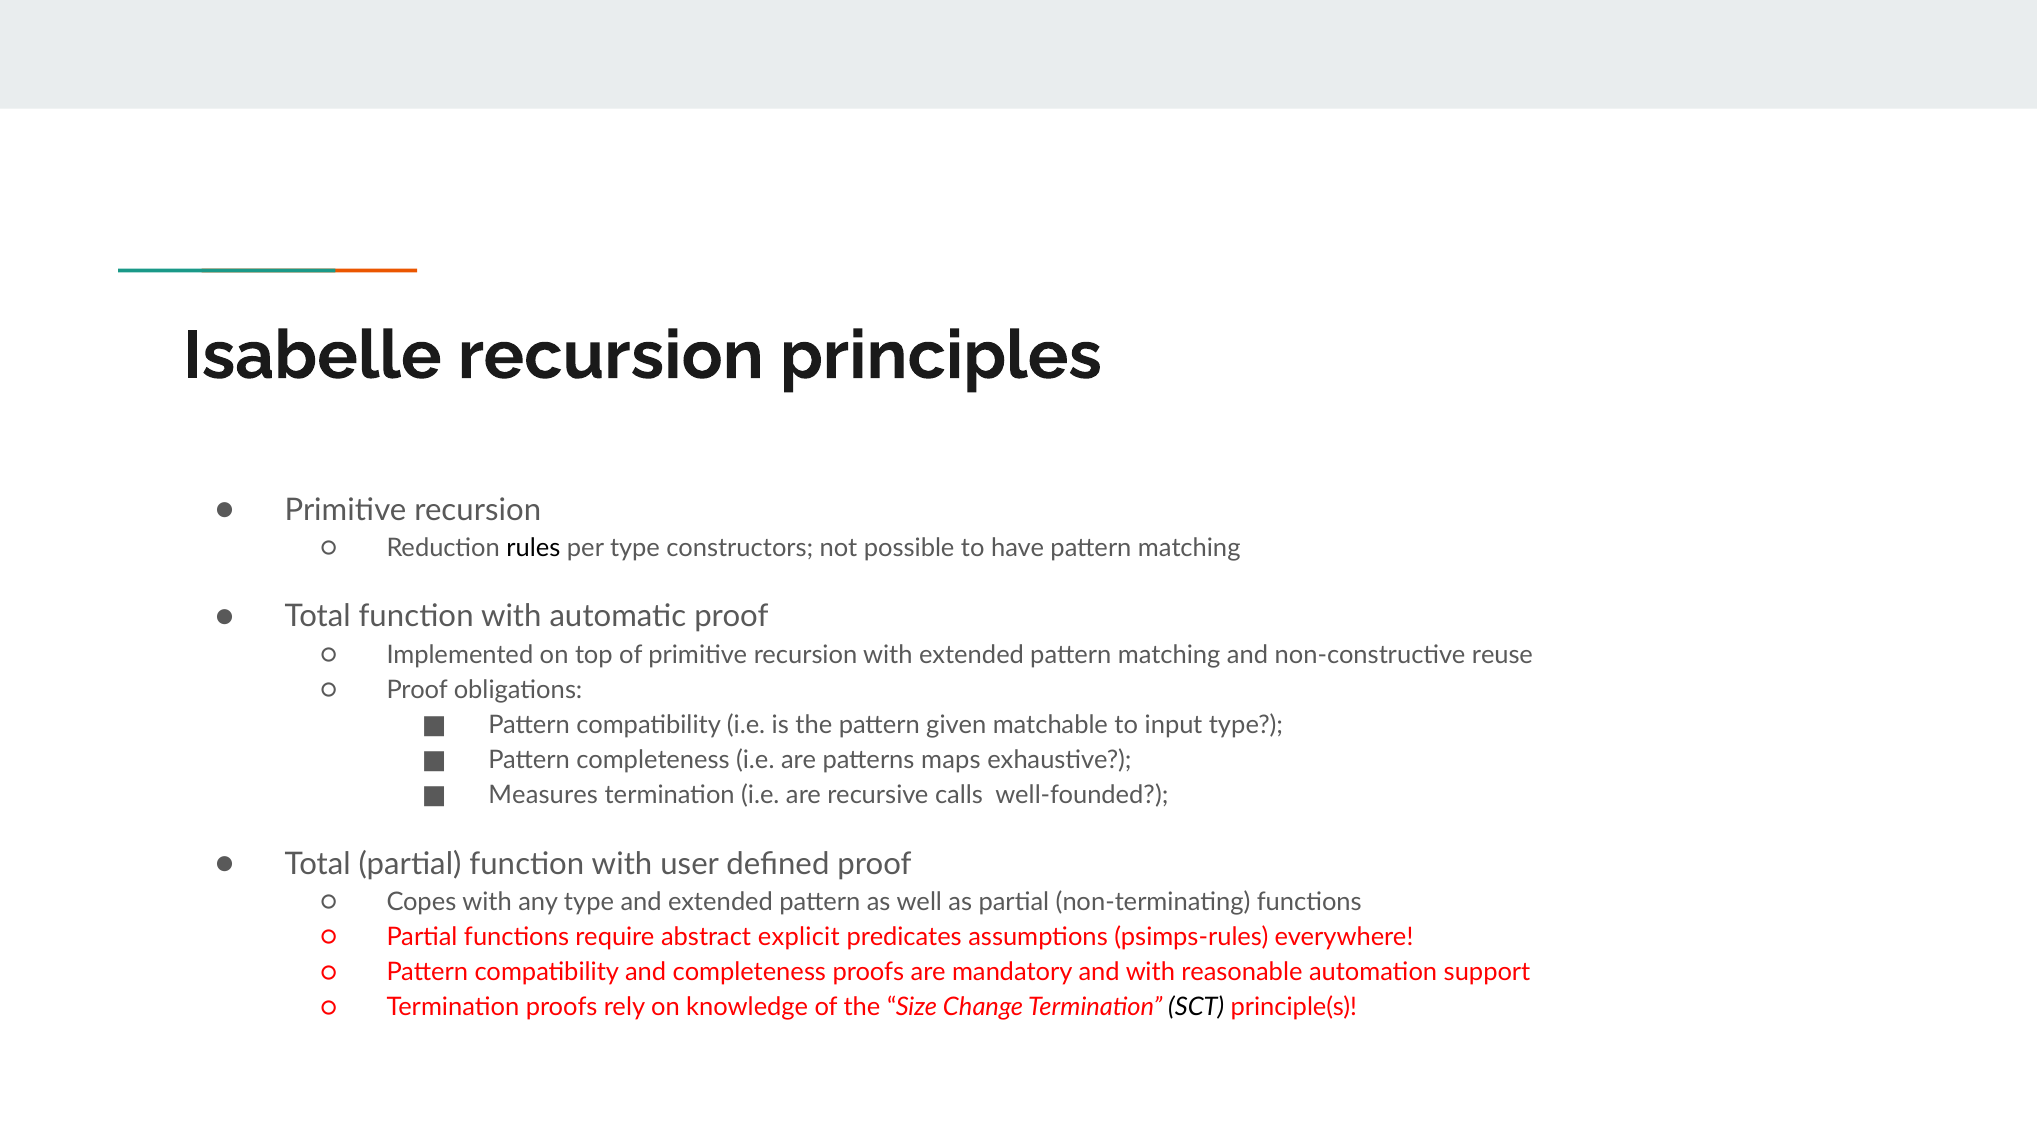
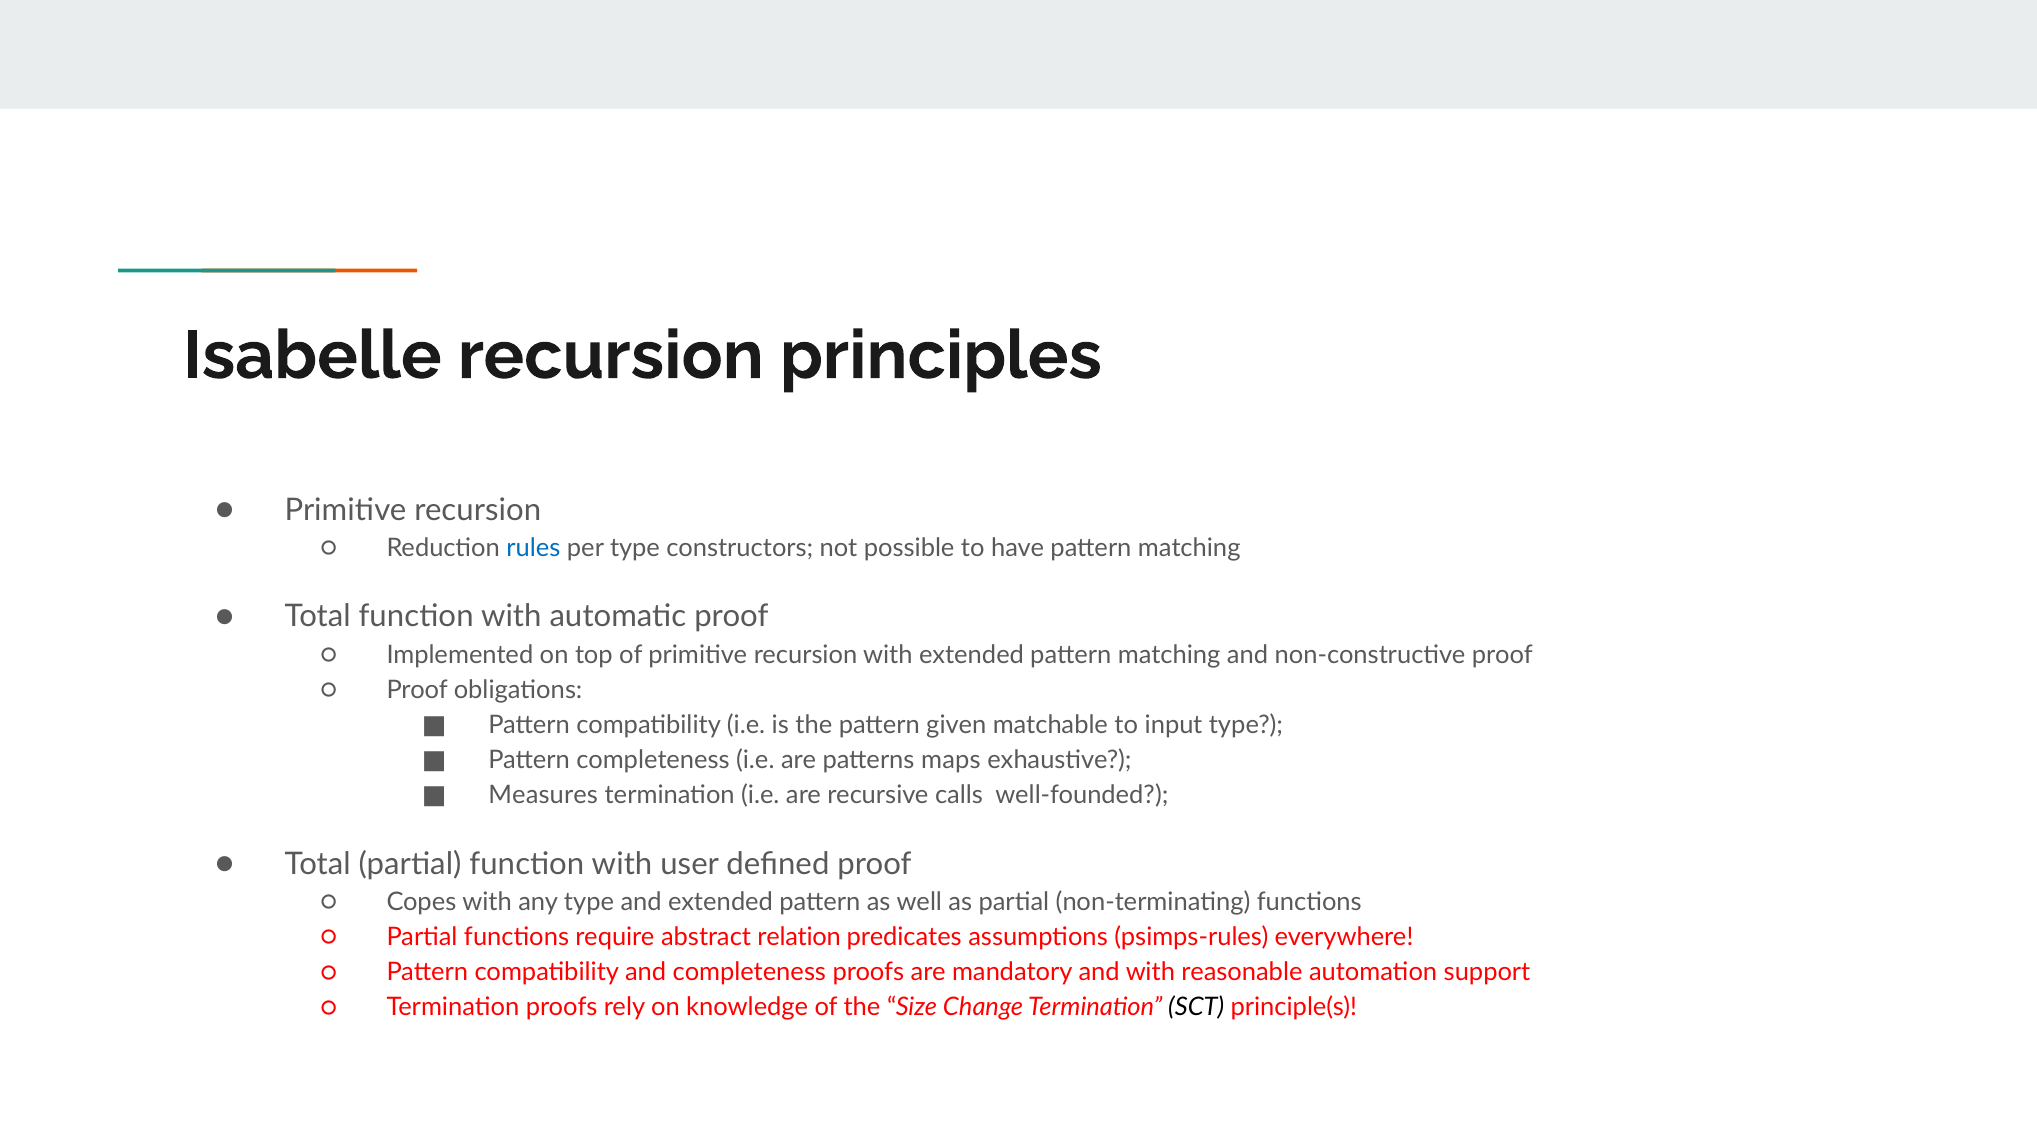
rules colour: black -> blue
non-constructive reuse: reuse -> proof
explicit: explicit -> relation
